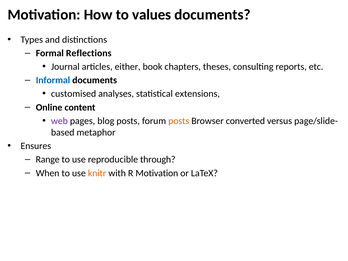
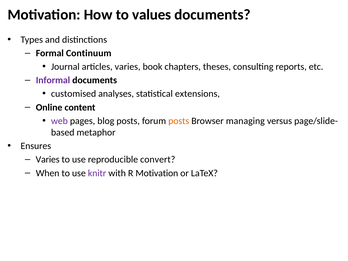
Reflections: Reflections -> Continuum
articles either: either -> varies
Informal colour: blue -> purple
converted: converted -> managing
Range at (48, 160): Range -> Varies
through: through -> convert
knitr colour: orange -> purple
